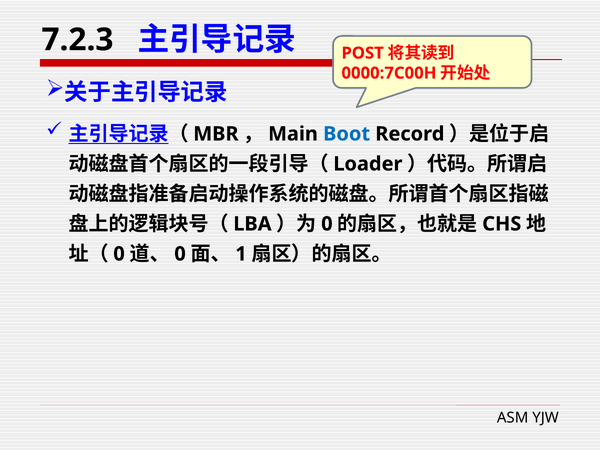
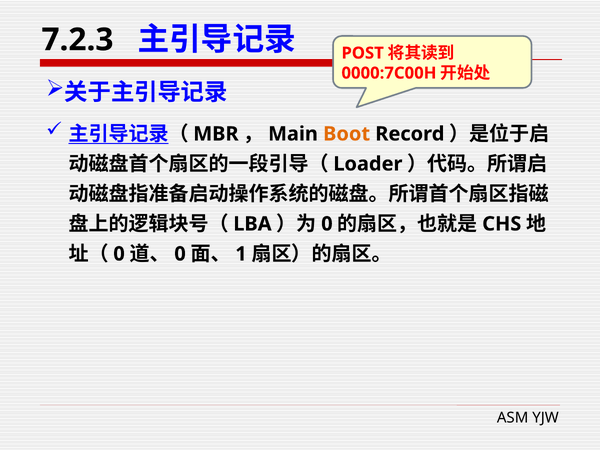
Boot colour: blue -> orange
